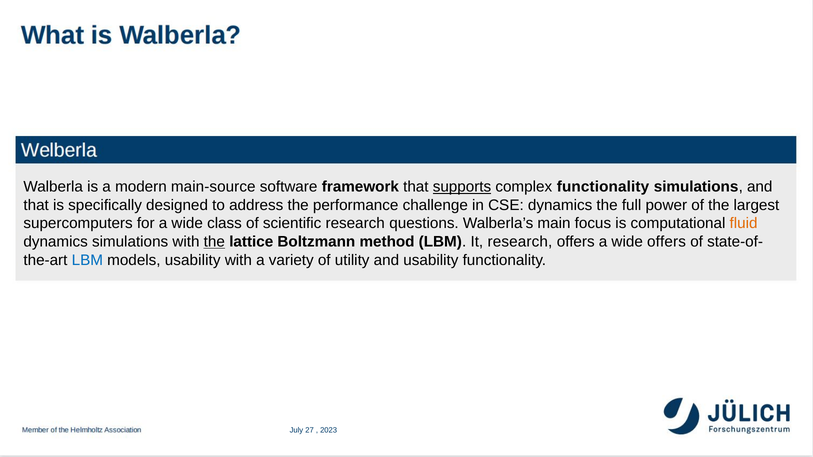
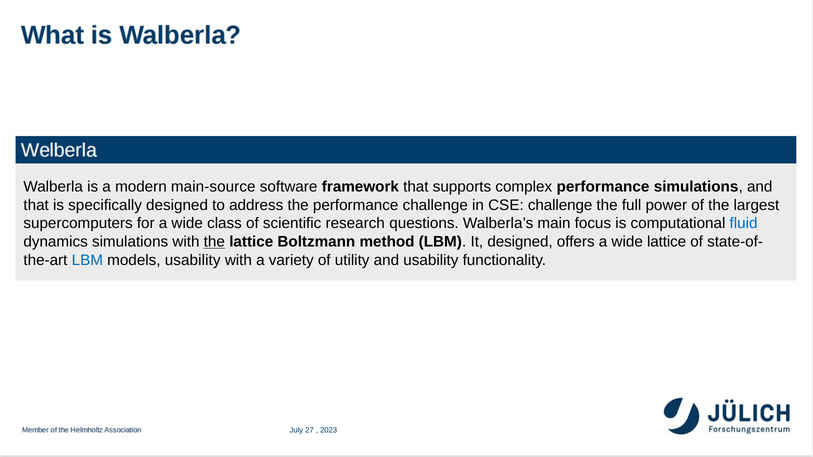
supports underline: present -> none
complex functionality: functionality -> performance
CSE dynamics: dynamics -> challenge
fluid colour: orange -> blue
It research: research -> designed
wide offers: offers -> lattice
